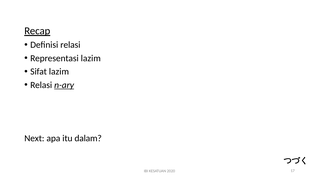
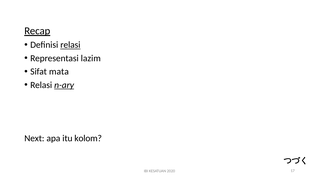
relasi at (70, 45) underline: none -> present
Sifat lazim: lazim -> mata
dalam: dalam -> kolom
